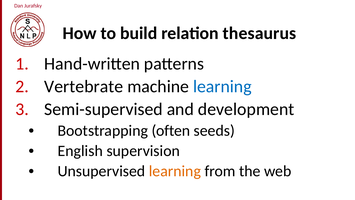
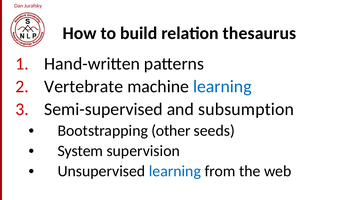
development: development -> subsumption
often: often -> other
English: English -> System
learning at (175, 171) colour: orange -> blue
